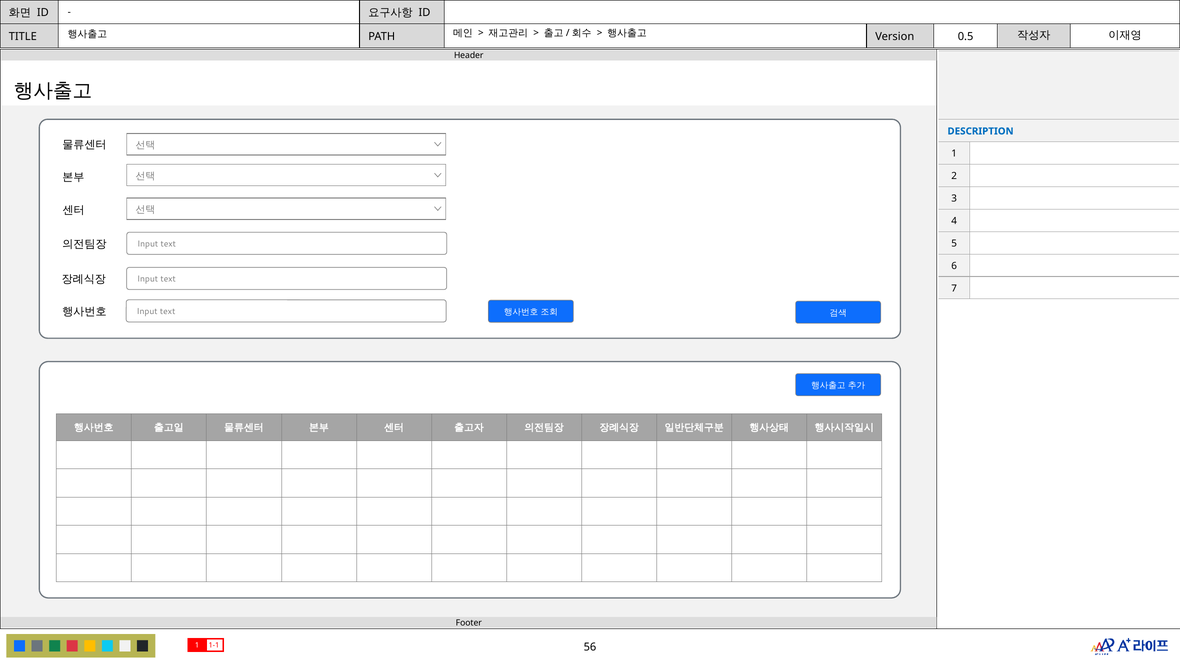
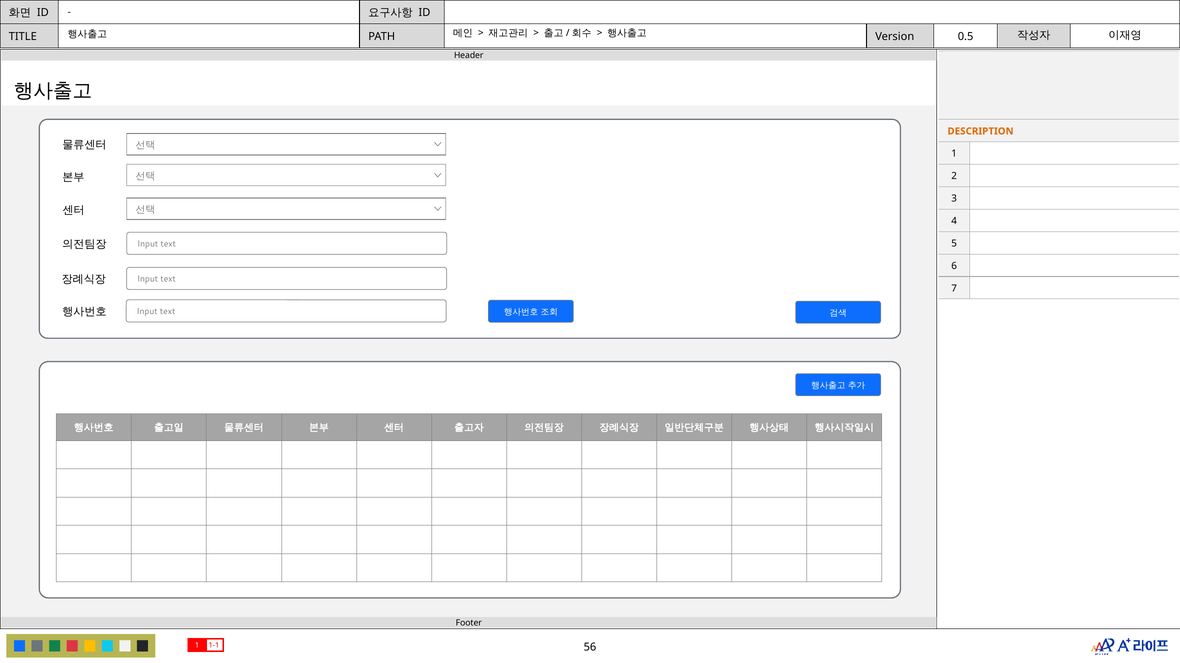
DESCRIPTION colour: blue -> orange
